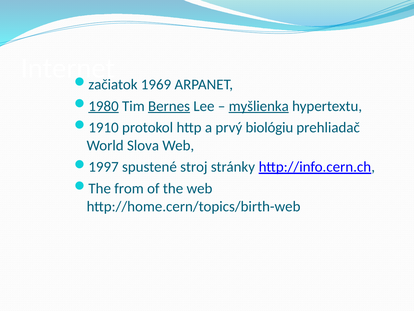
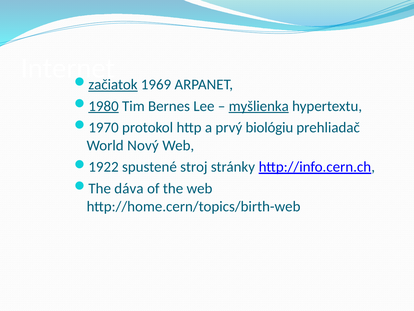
začiatok underline: none -> present
Bernes underline: present -> none
1910: 1910 -> 1970
Slova: Slova -> Nový
1997: 1997 -> 1922
from: from -> dáva
